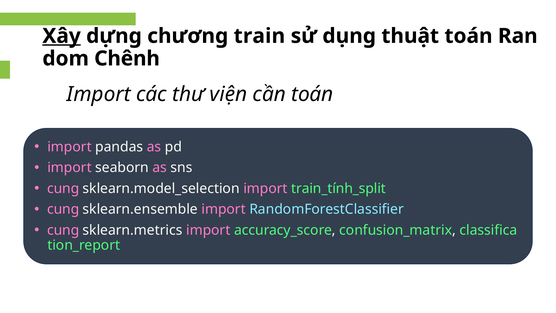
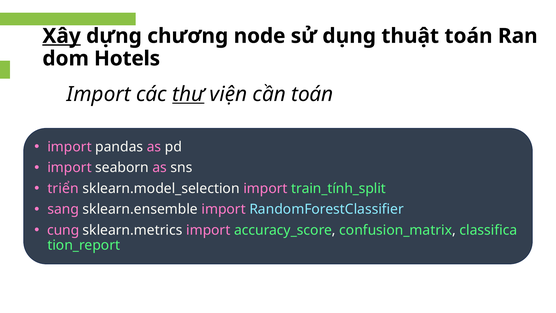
train: train -> node
Chênh: Chênh -> Hotels
thư underline: none -> present
cung at (63, 188): cung -> triển
cung at (63, 209): cung -> sang
